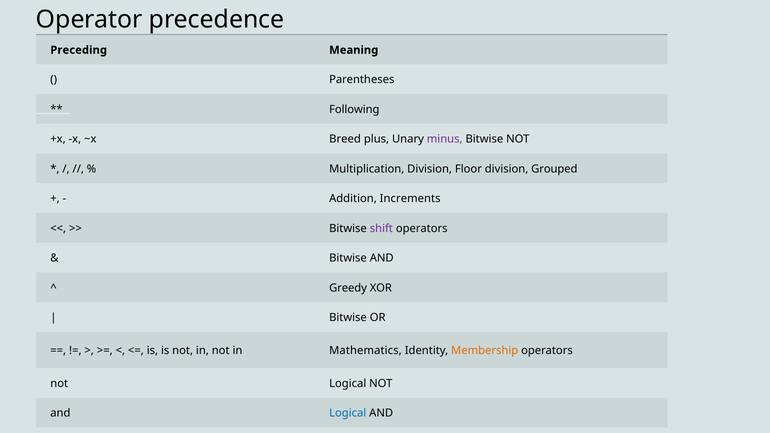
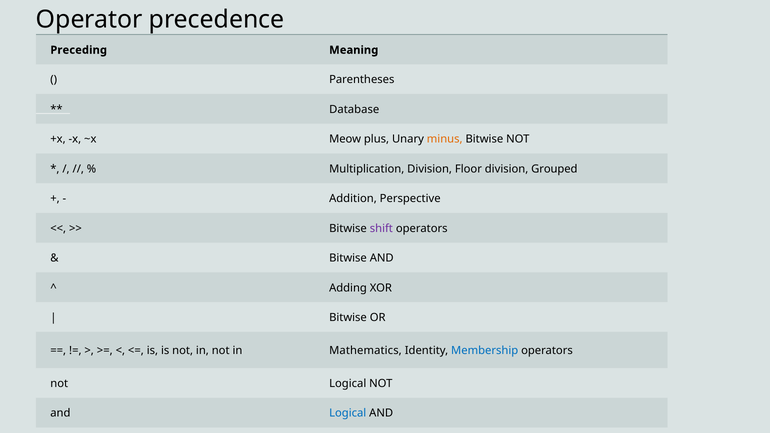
Following: Following -> Database
Breed: Breed -> Meow
minus colour: purple -> orange
Increments: Increments -> Perspective
Greedy: Greedy -> Adding
Membership colour: orange -> blue
